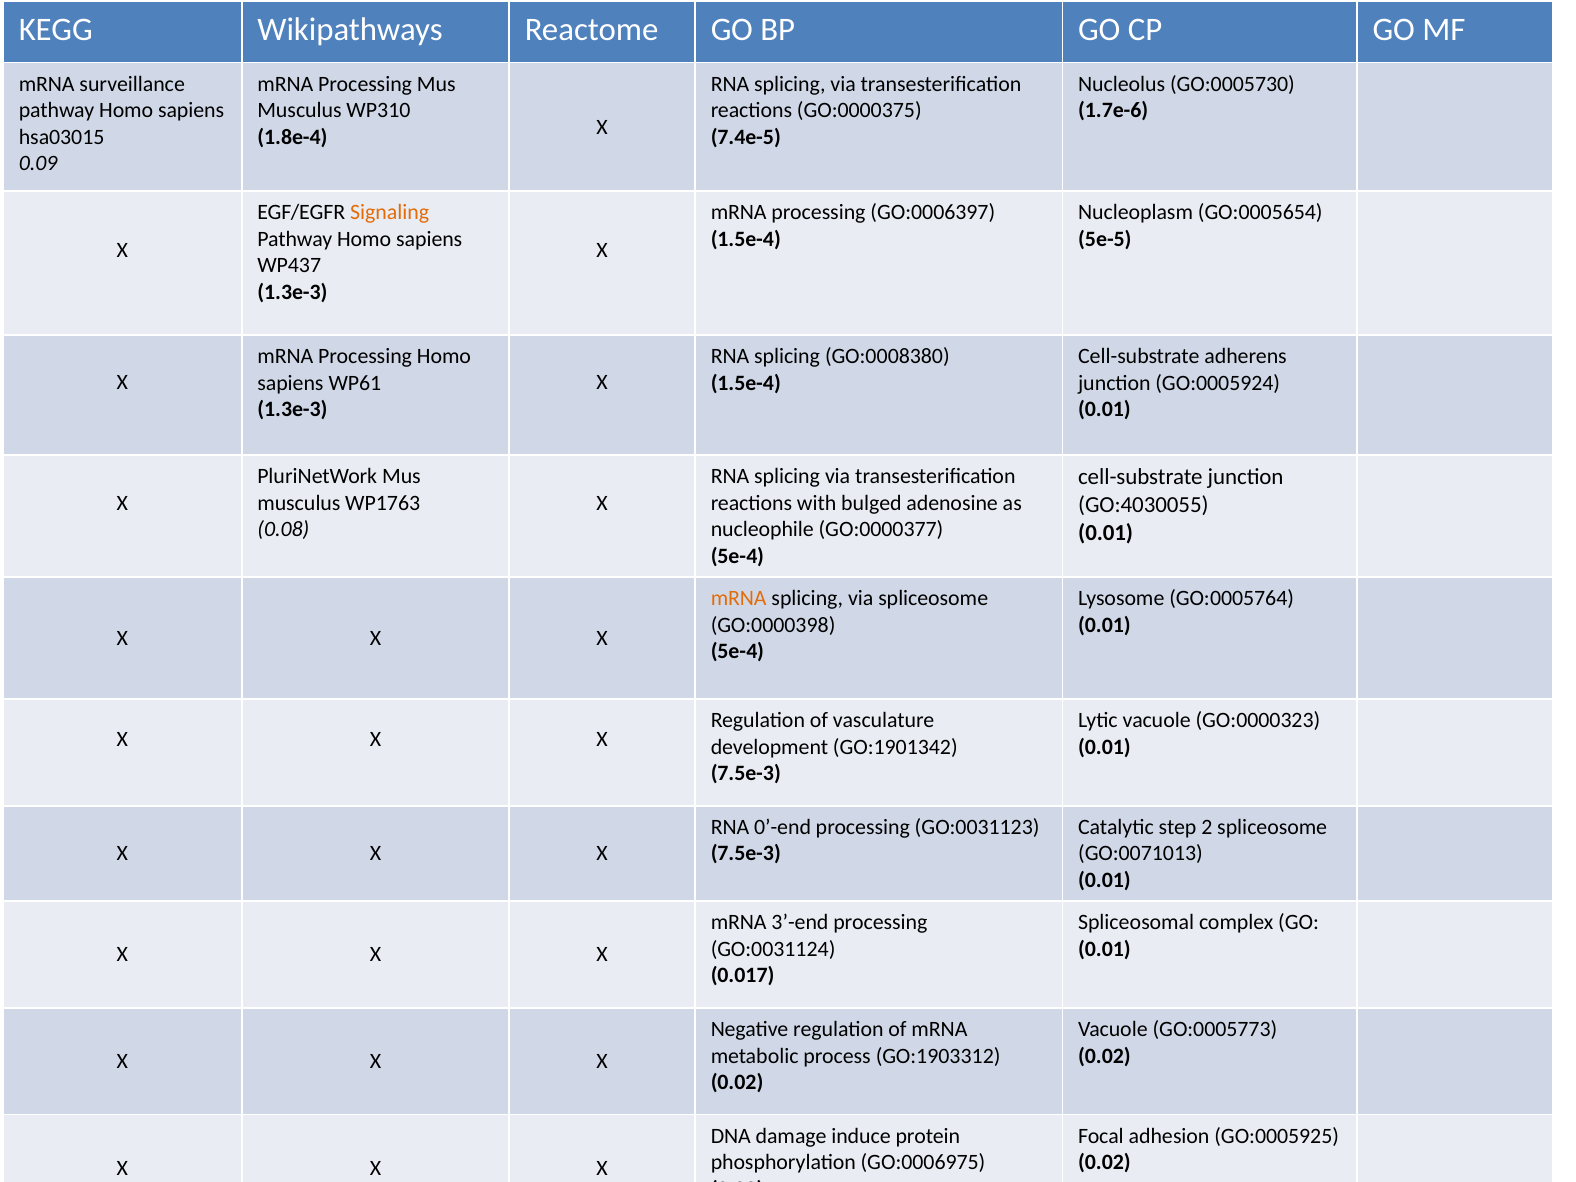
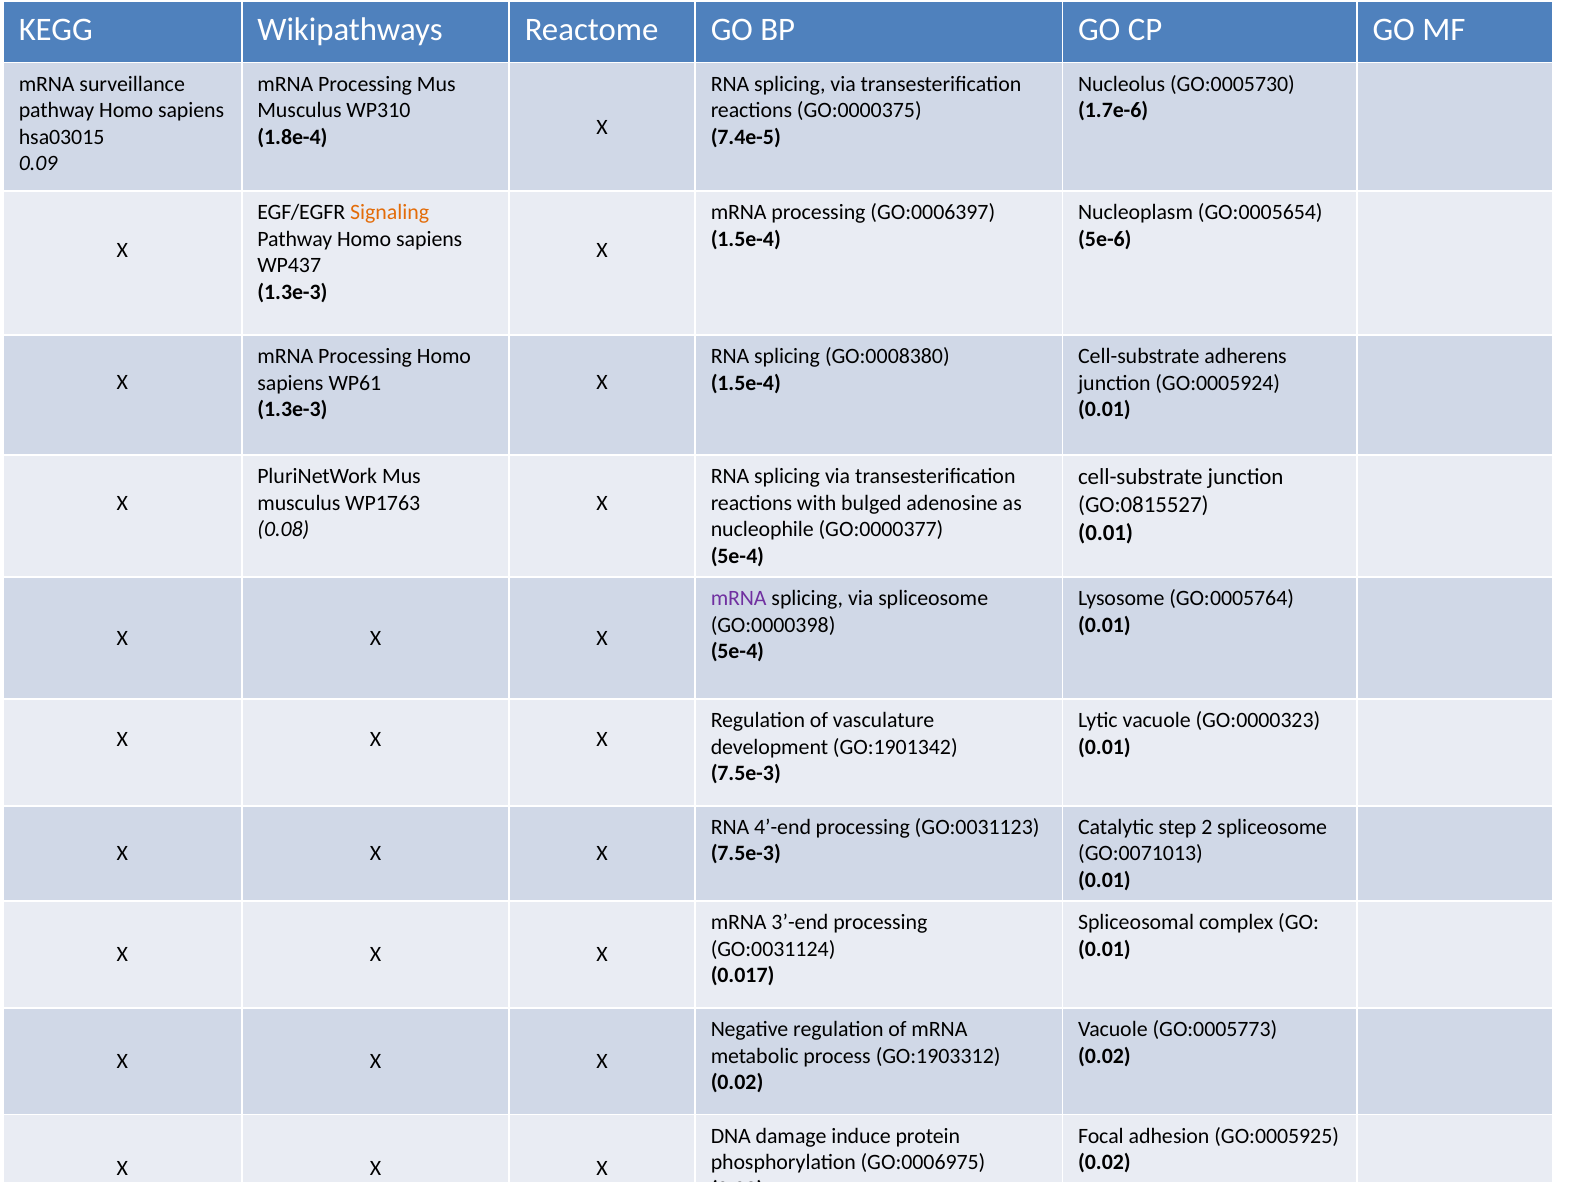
5e-5: 5e-5 -> 5e-6
GO:4030055: GO:4030055 -> GO:0815527
mRNA at (739, 598) colour: orange -> purple
0’-end: 0’-end -> 4’-end
